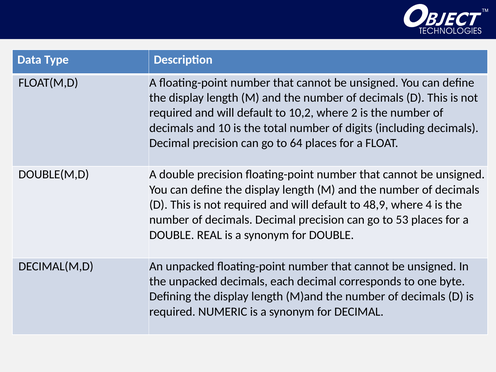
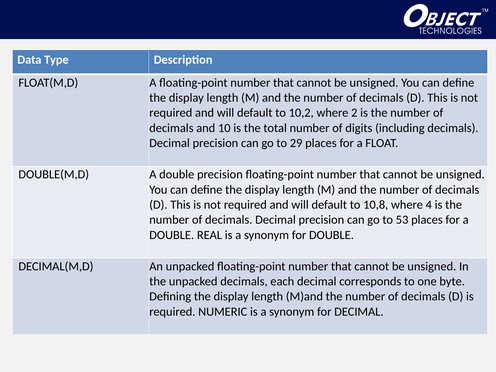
64: 64 -> 29
48,9: 48,9 -> 10,8
